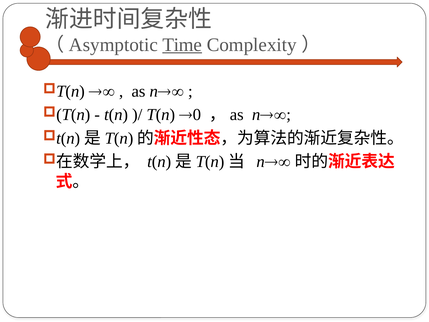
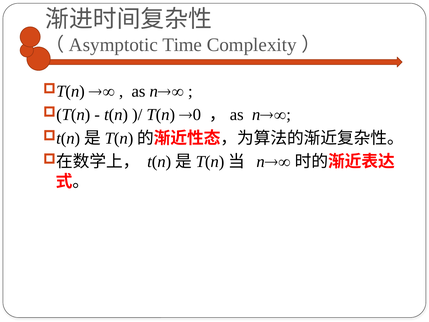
Time underline: present -> none
